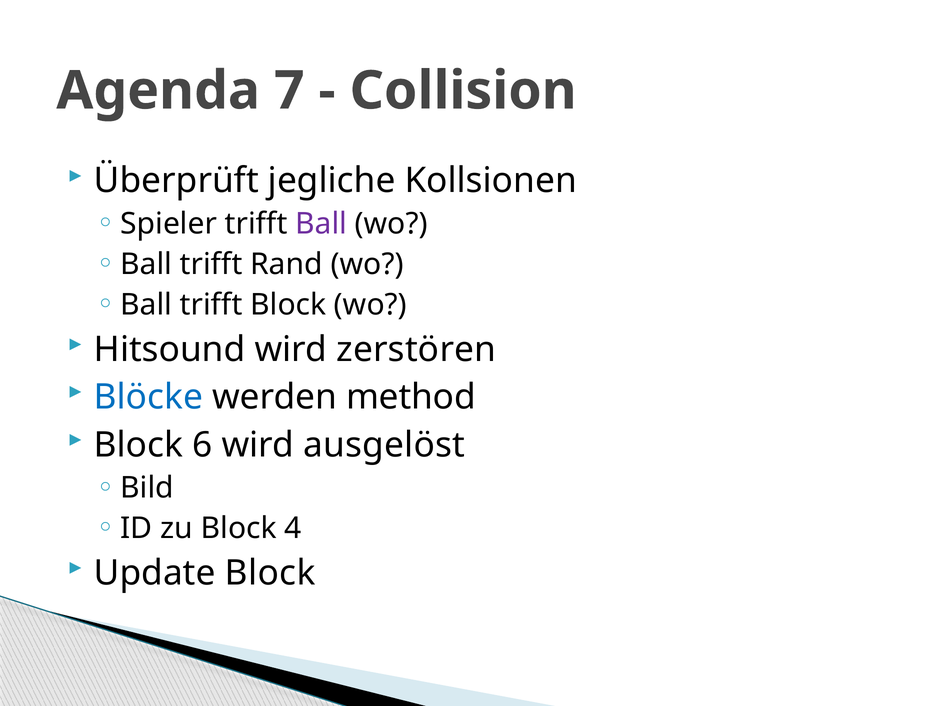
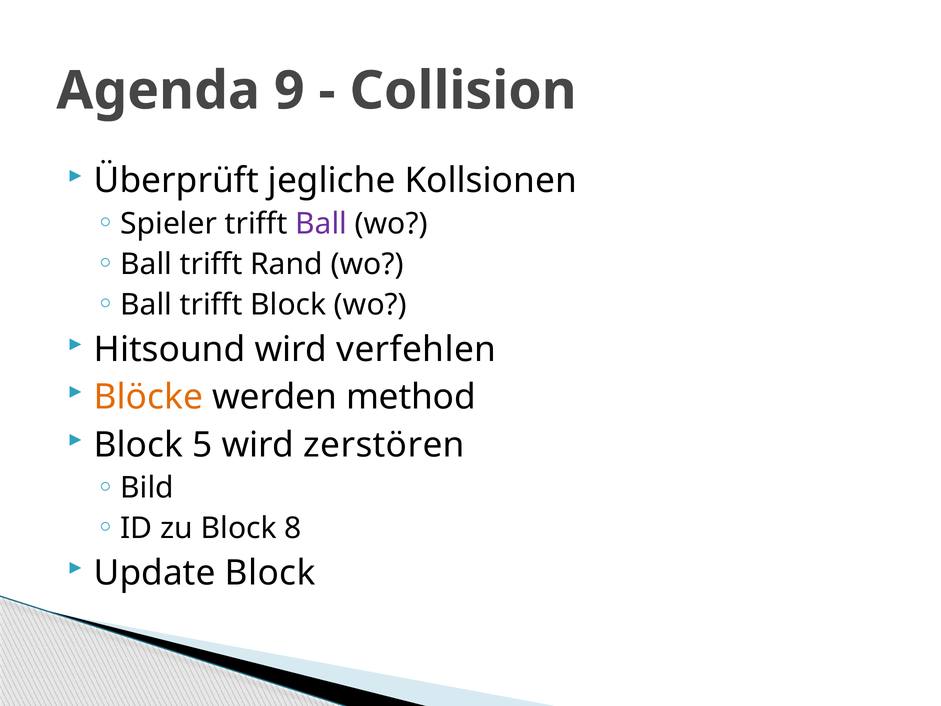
7: 7 -> 9
zerstören: zerstören -> verfehlen
Blöcke colour: blue -> orange
6: 6 -> 5
ausgelöst: ausgelöst -> zerstören
4: 4 -> 8
